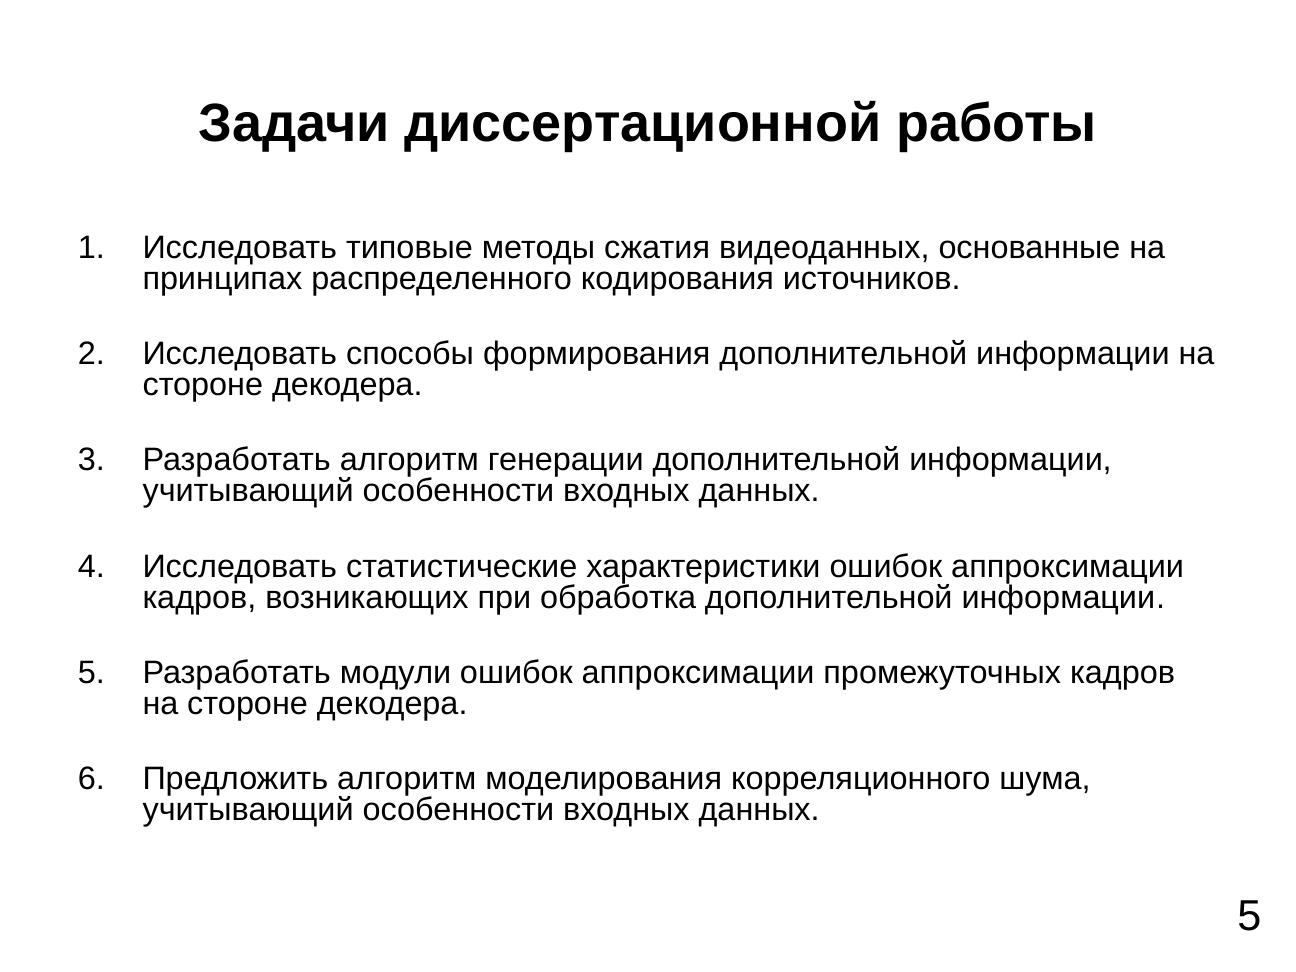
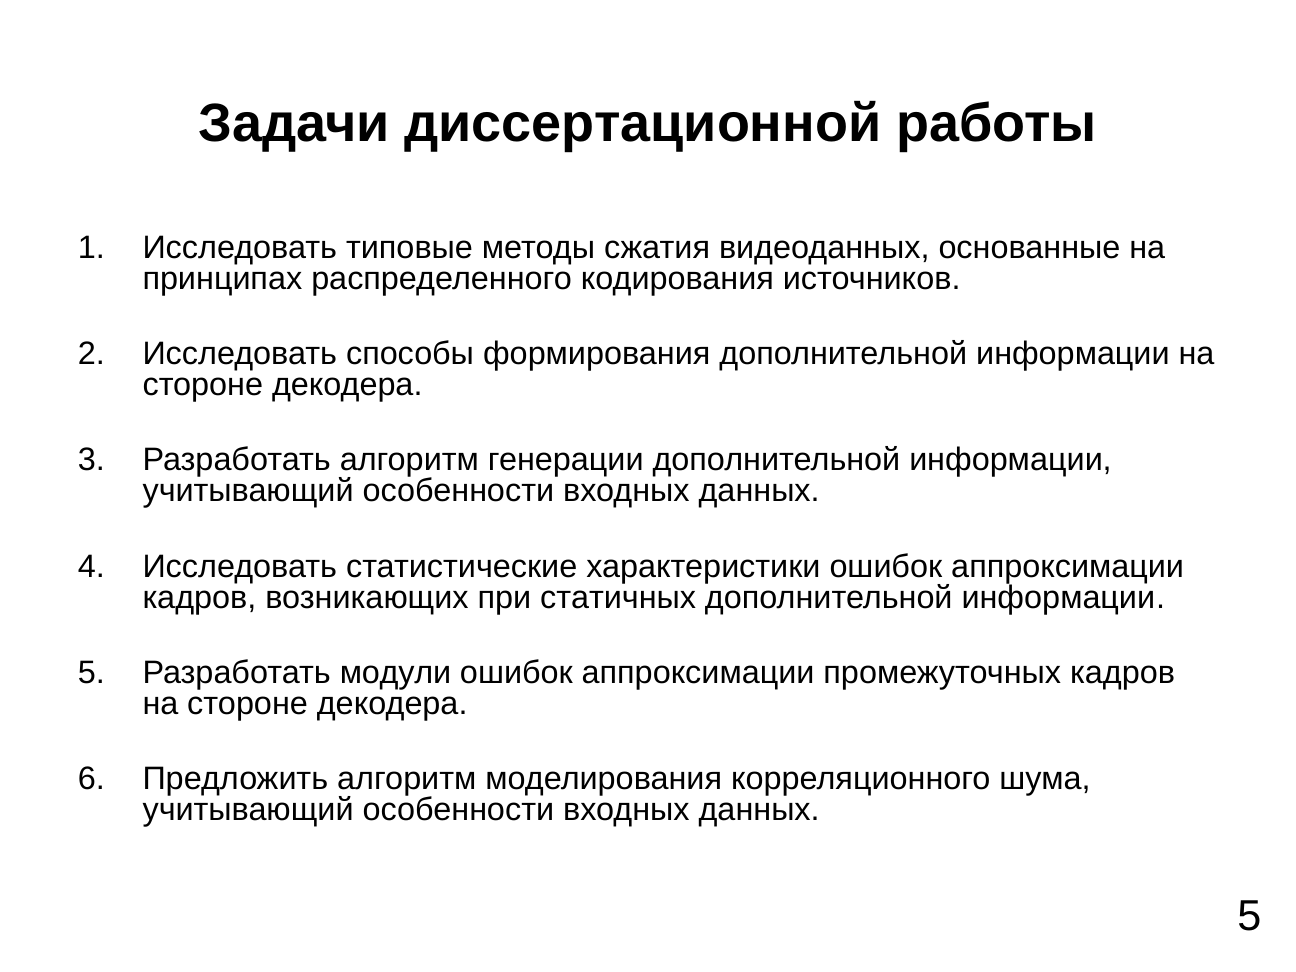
обработка: обработка -> статичных
